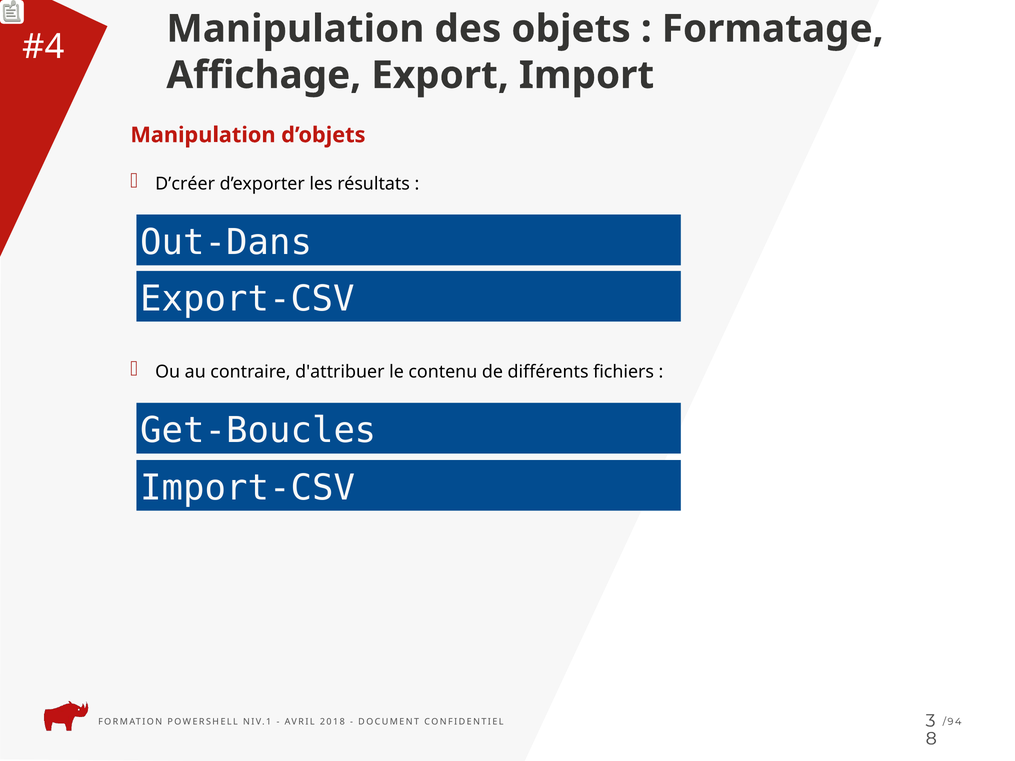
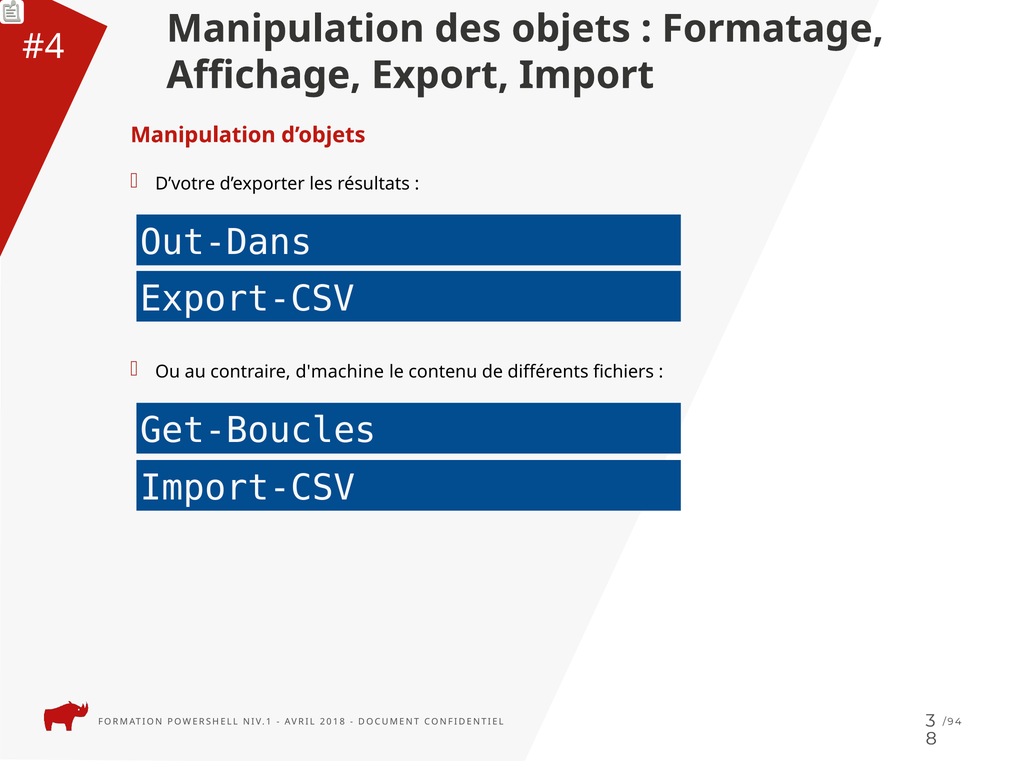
D’créer: D’créer -> D’votre
d'attribuer: d'attribuer -> d'machine
